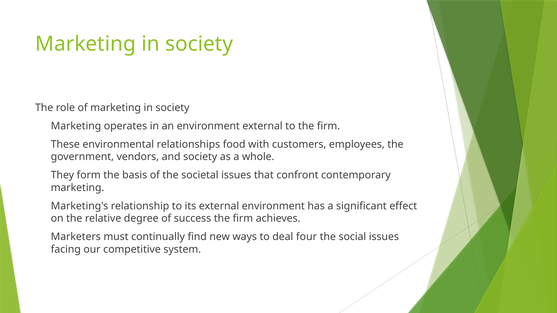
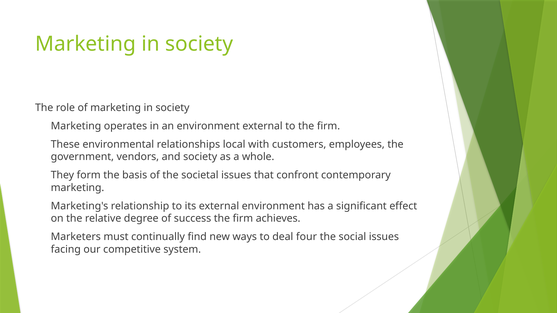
food: food -> local
